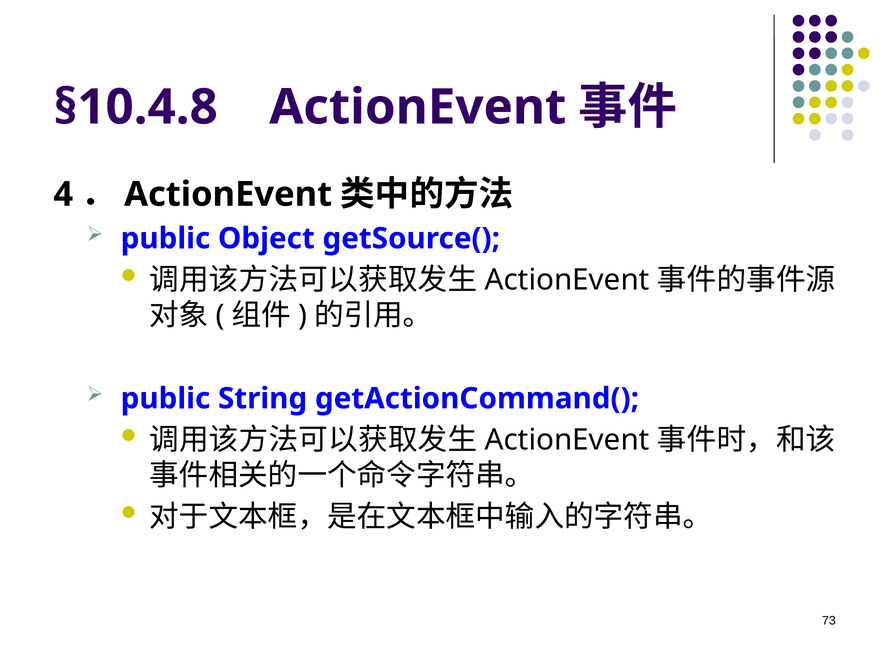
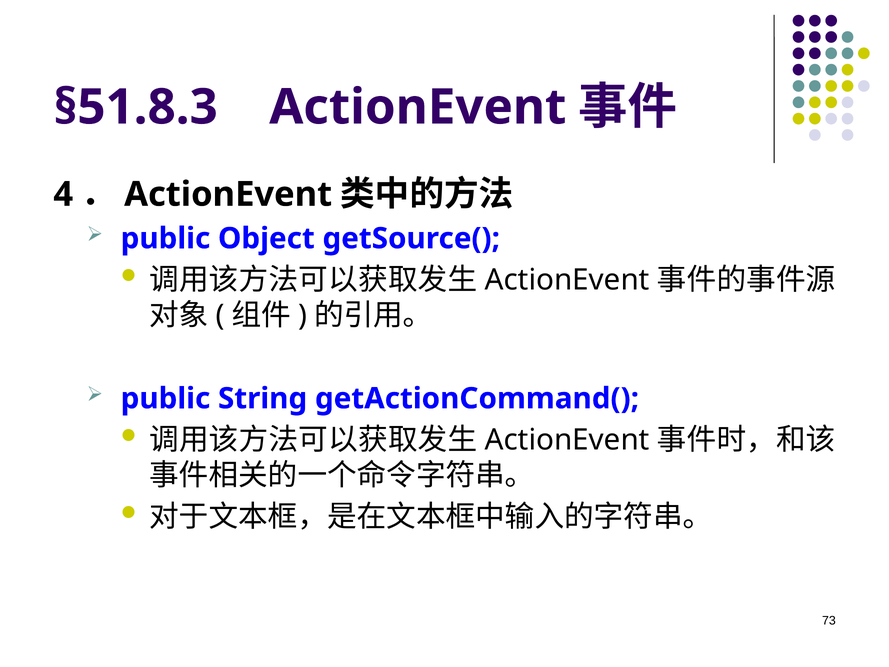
§10.4.8: §10.4.8 -> §51.8.3
